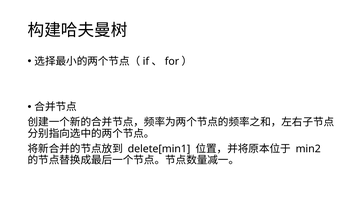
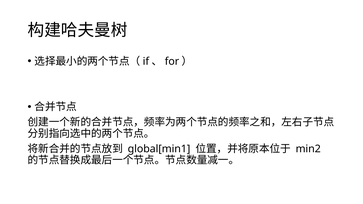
delete[min1: delete[min1 -> global[min1
